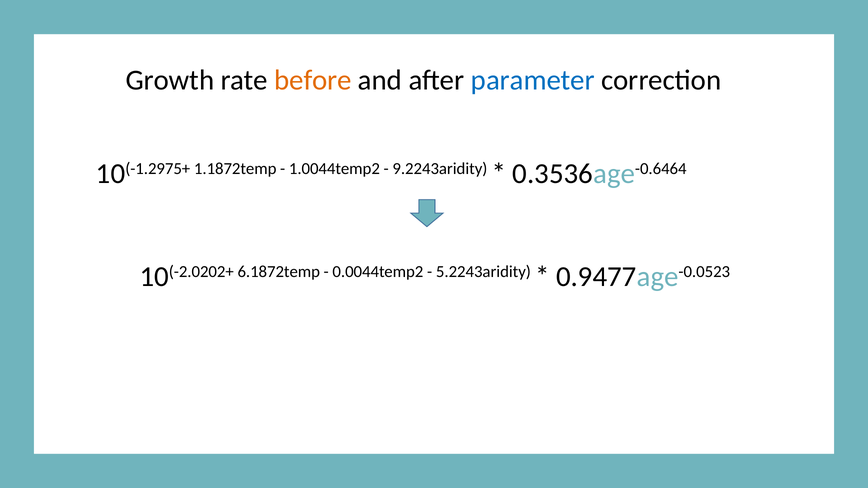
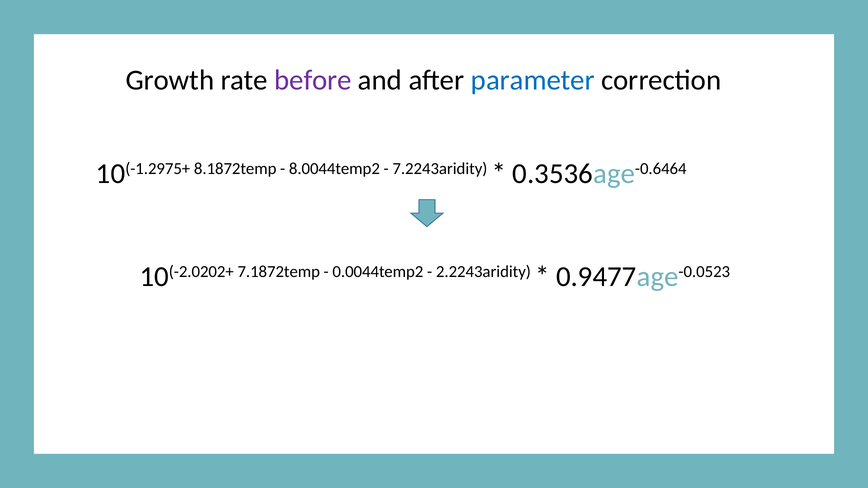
before colour: orange -> purple
1.1872temp: 1.1872temp -> 8.1872temp
1.0044temp2: 1.0044temp2 -> 8.0044temp2
9.2243aridity: 9.2243aridity -> 7.2243aridity
6.1872temp: 6.1872temp -> 7.1872temp
5.2243aridity: 5.2243aridity -> 2.2243aridity
